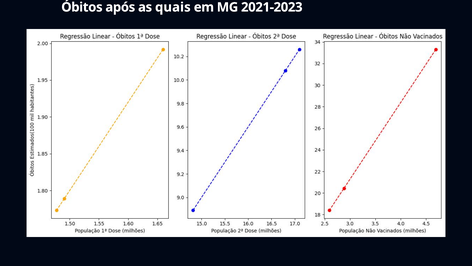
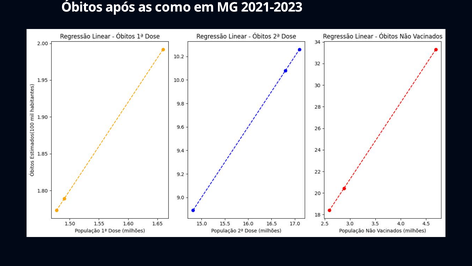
quais: quais -> como
